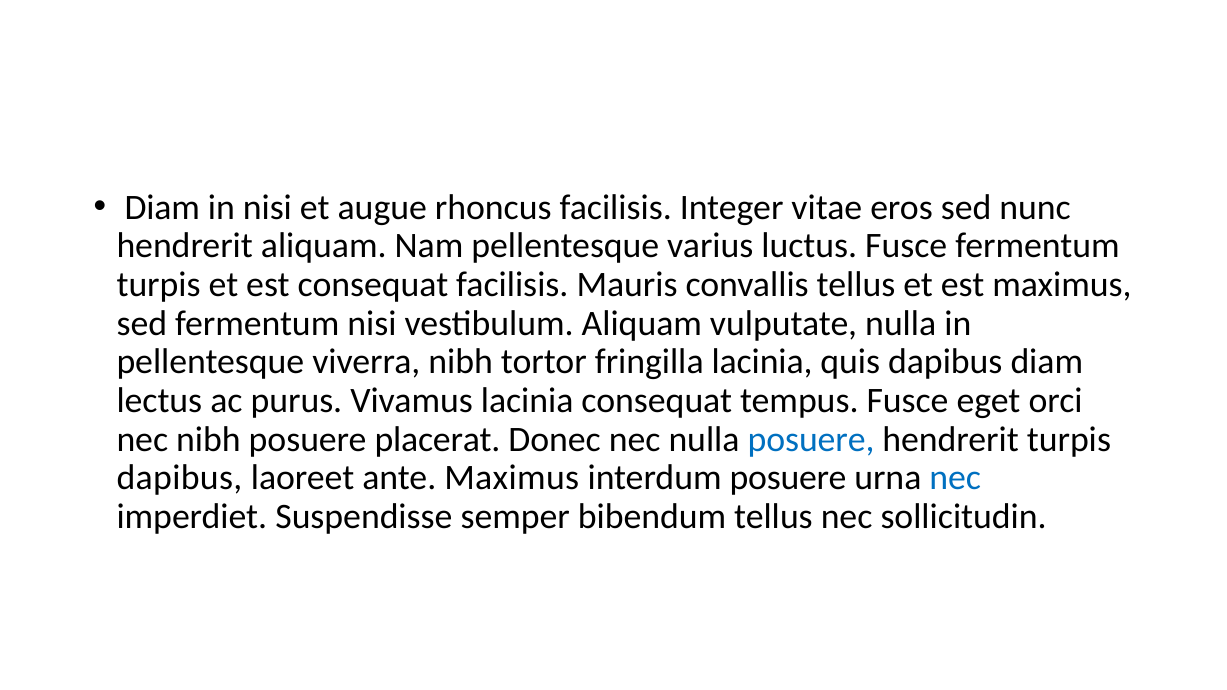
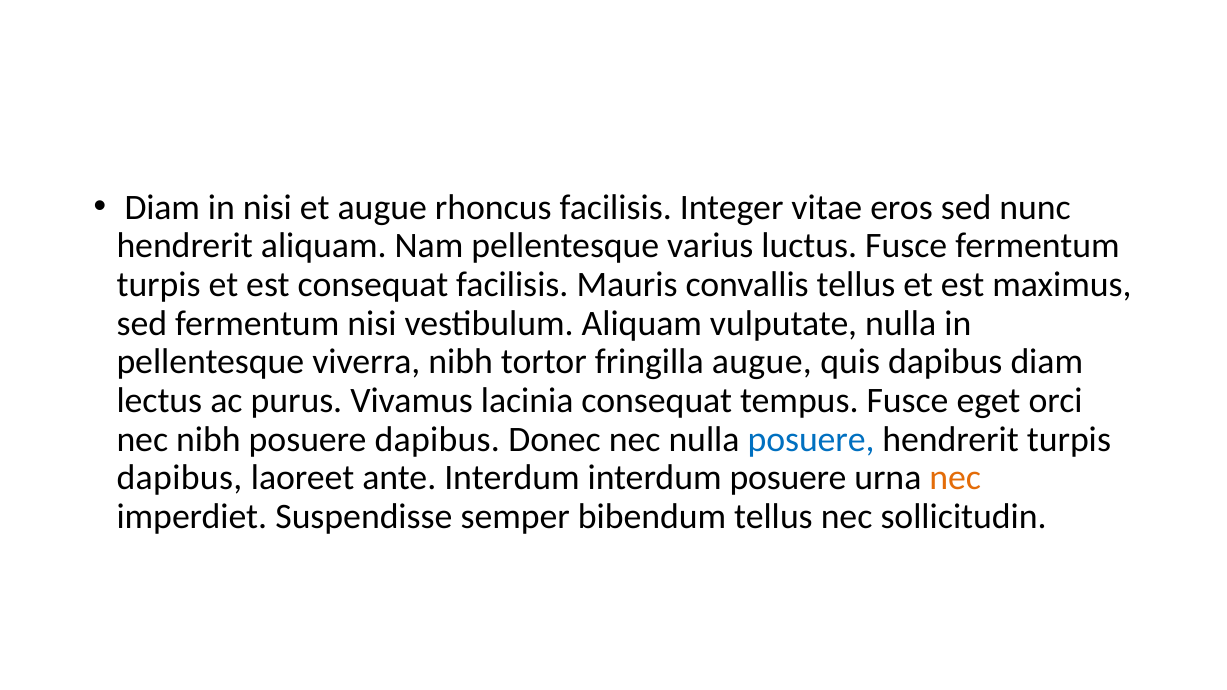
fringilla lacinia: lacinia -> augue
posuere placerat: placerat -> dapibus
ante Maximus: Maximus -> Interdum
nec at (955, 478) colour: blue -> orange
